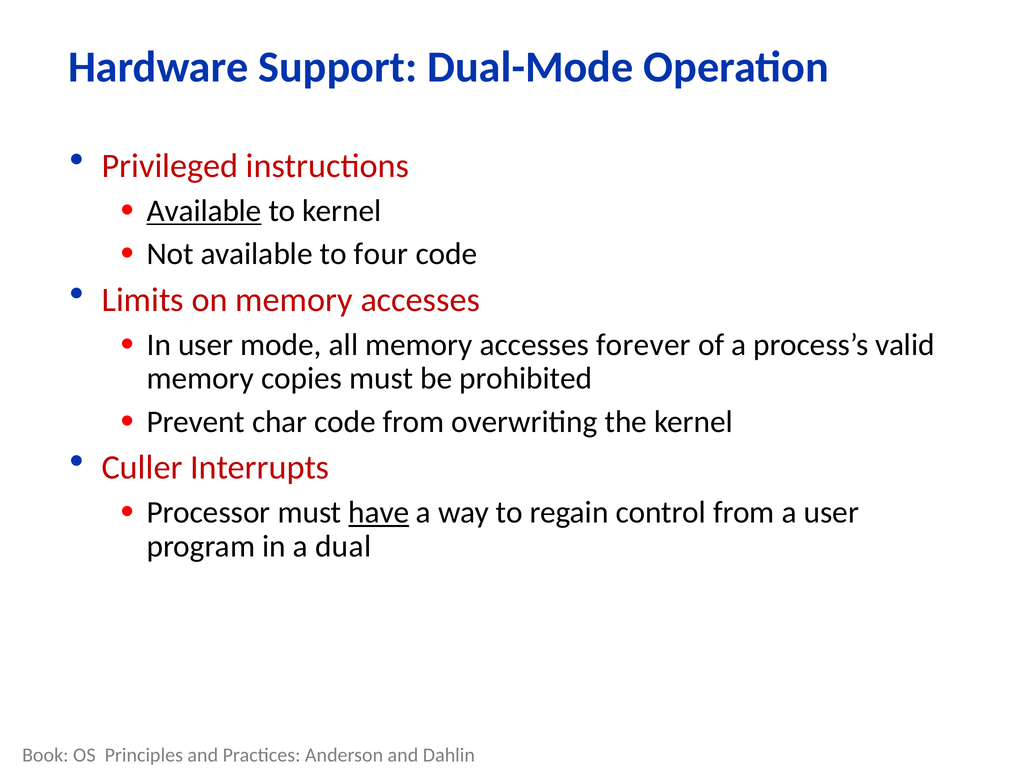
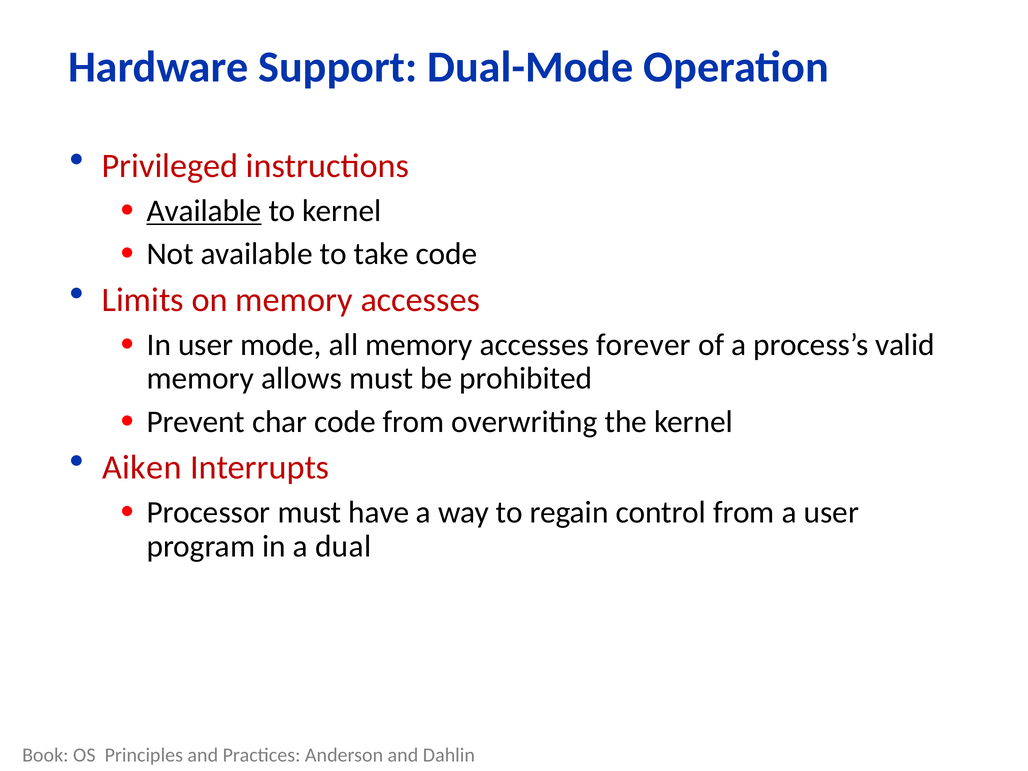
four: four -> take
copies: copies -> allows
Culler: Culler -> Aiken
have underline: present -> none
